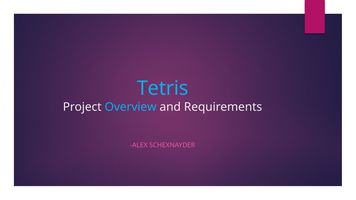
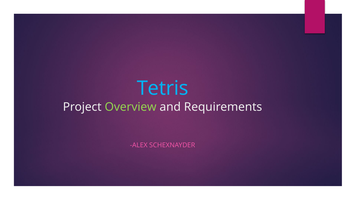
Overview colour: light blue -> light green
